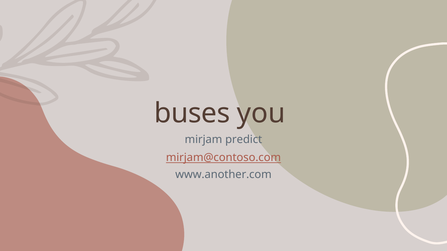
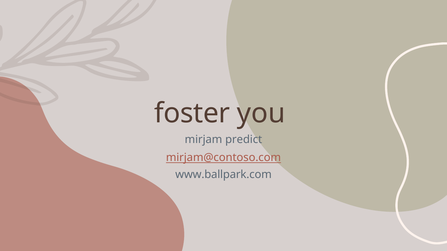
buses: buses -> foster
www.another.com: www.another.com -> www.ballpark.com
